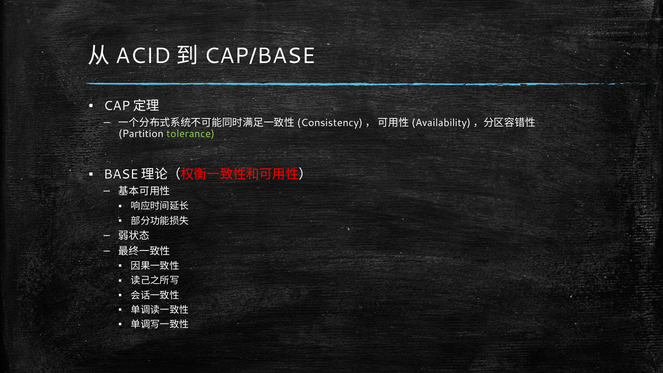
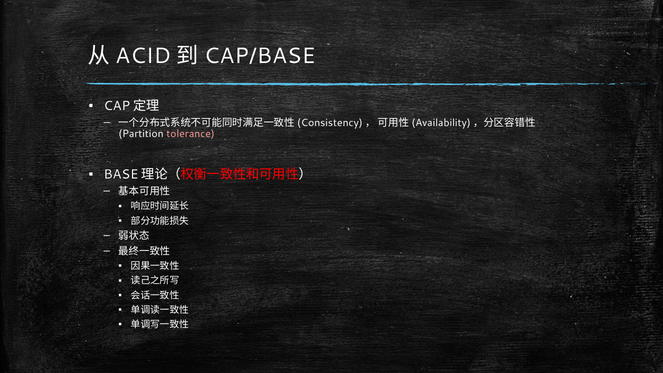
tolerance colour: light green -> pink
